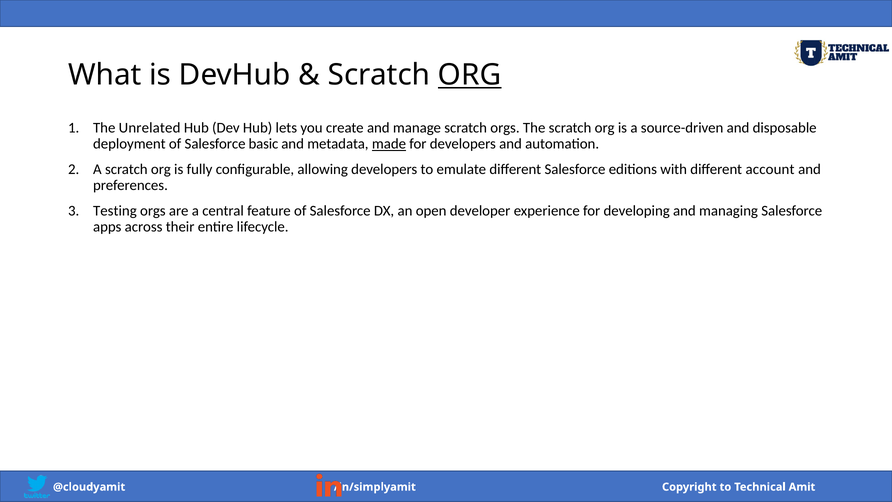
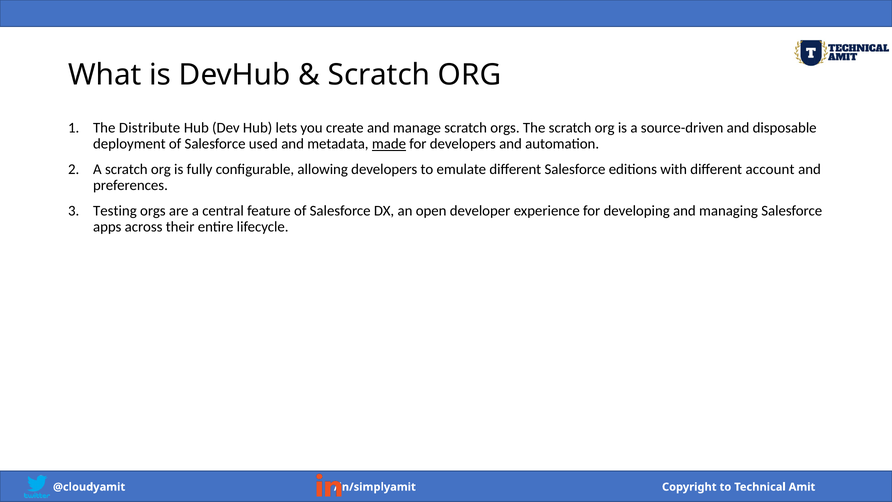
ORG at (470, 75) underline: present -> none
Unrelated: Unrelated -> Distribute
basic: basic -> used
